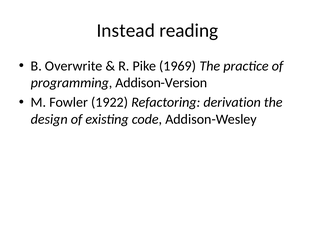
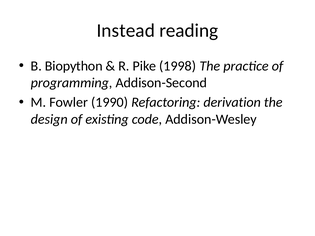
Overwrite: Overwrite -> Biopython
1969: 1969 -> 1998
Addison-Version: Addison-Version -> Addison-Second
1922: 1922 -> 1990
